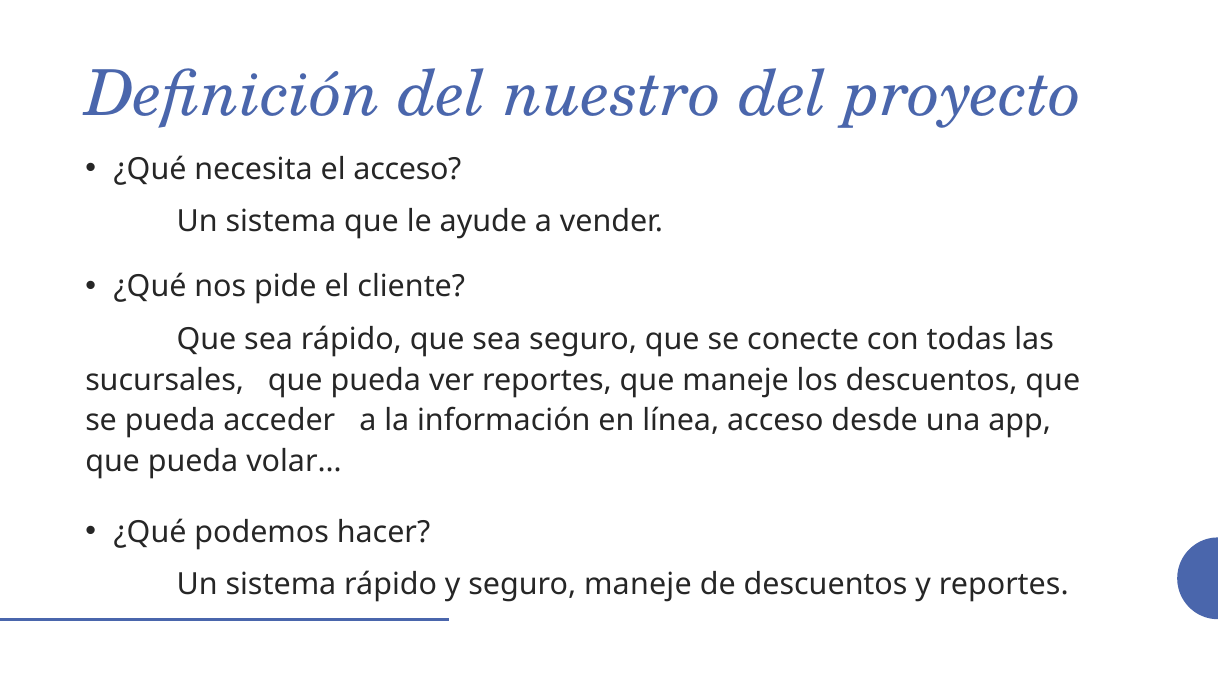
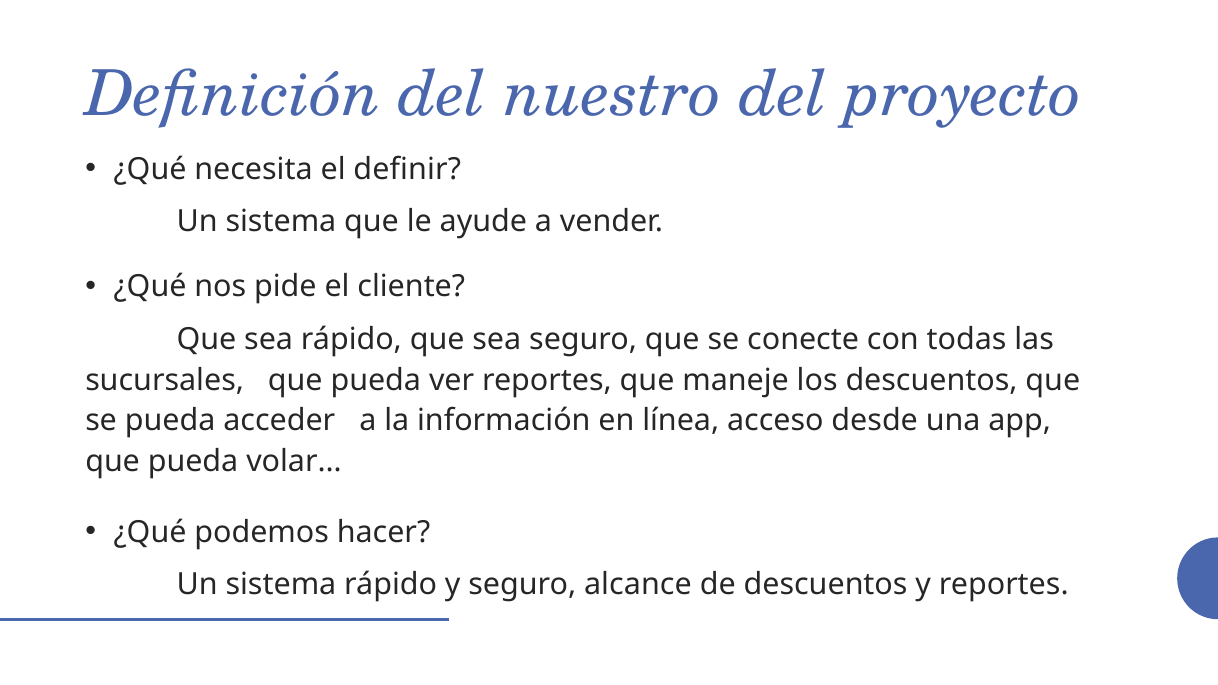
el acceso: acceso -> definir
seguro maneje: maneje -> alcance
